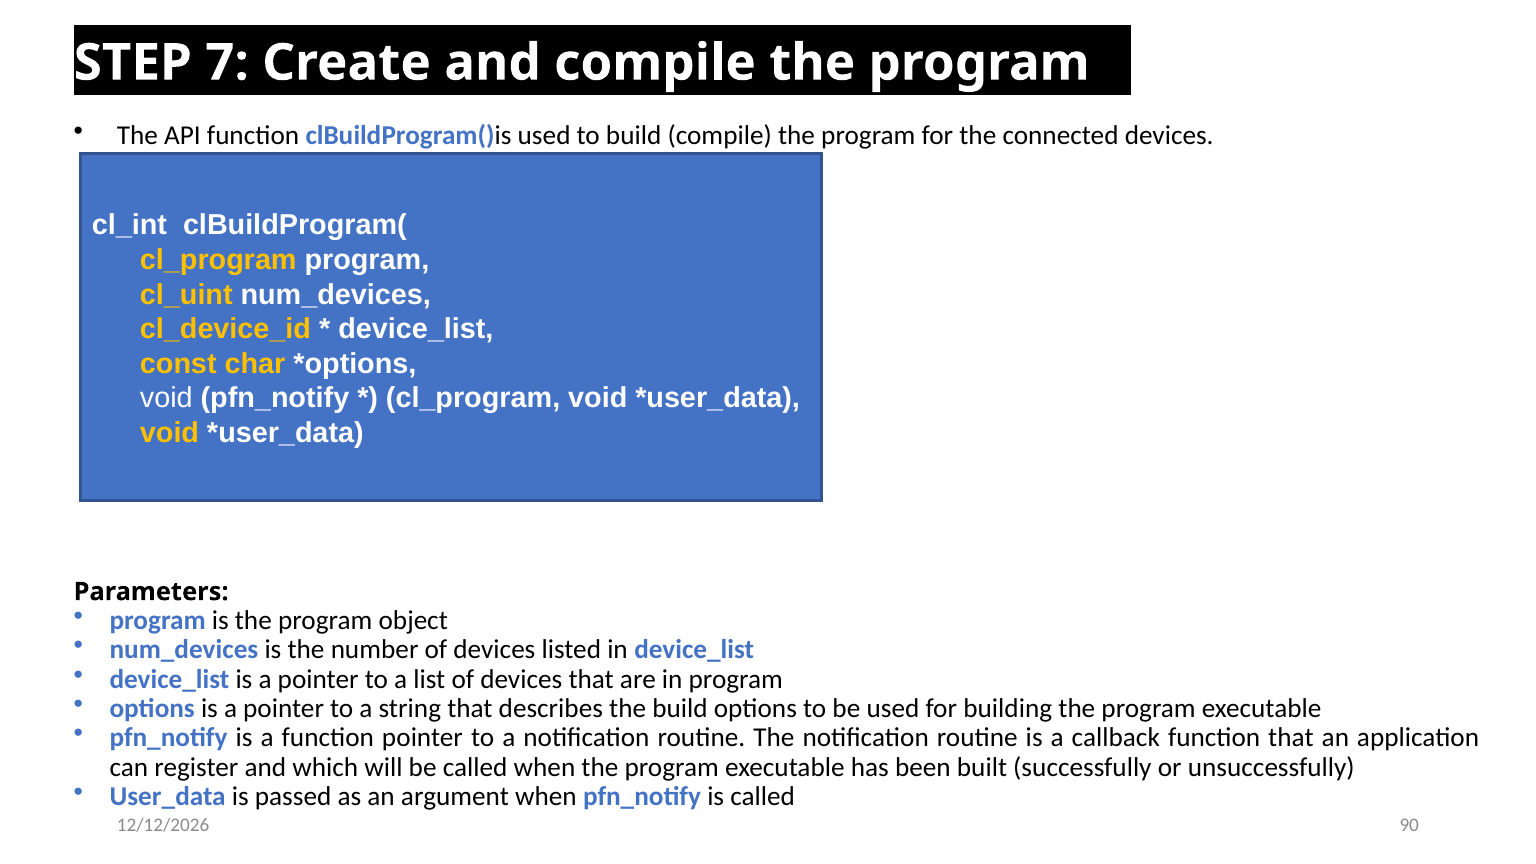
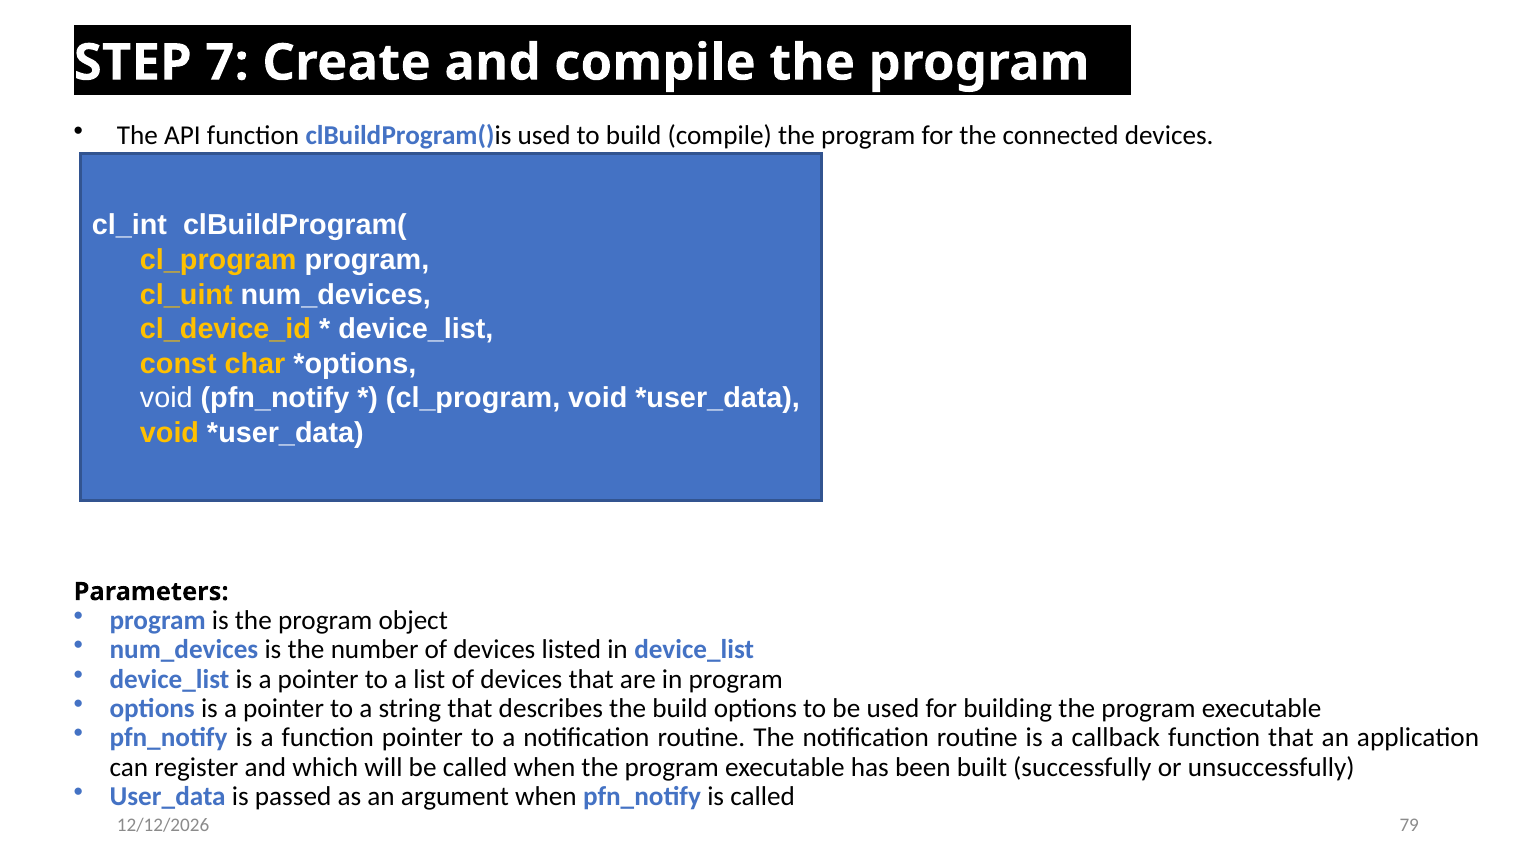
90: 90 -> 79
